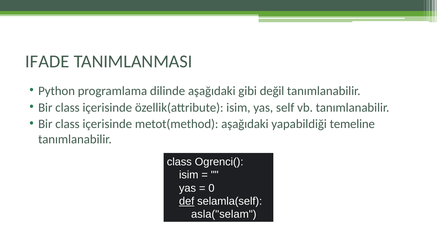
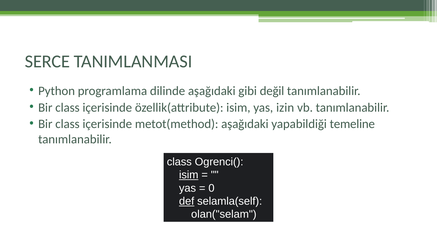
IFADE: IFADE -> SERCE
self: self -> izin
isim at (189, 175) underline: none -> present
asla("selam: asla("selam -> olan("selam
